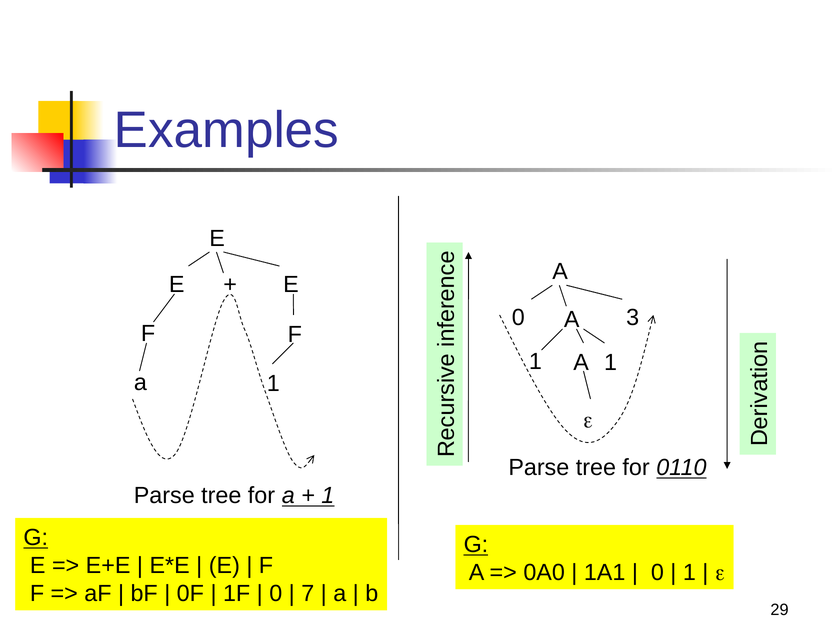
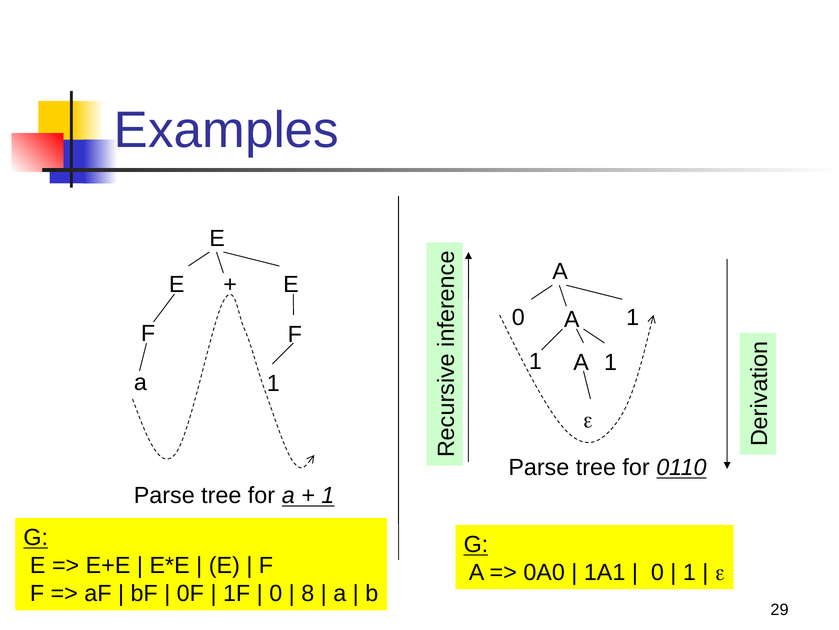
0 A 3: 3 -> 1
7: 7 -> 8
